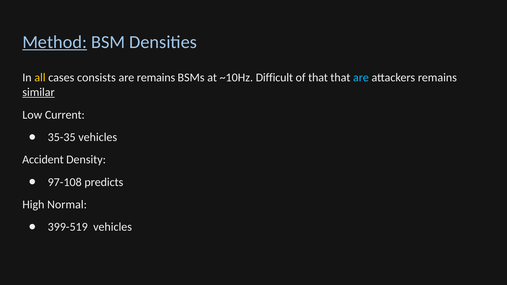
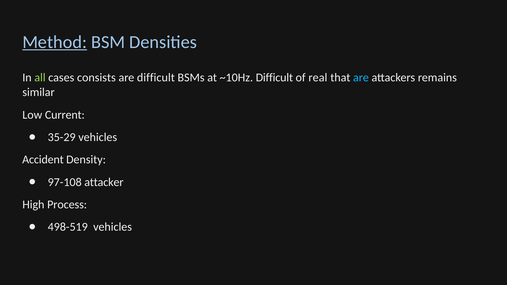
all colour: yellow -> light green
are remains: remains -> difficult
of that: that -> real
similar underline: present -> none
35-35: 35-35 -> 35-29
predicts: predicts -> attacker
Normal: Normal -> Process
399-519: 399-519 -> 498-519
